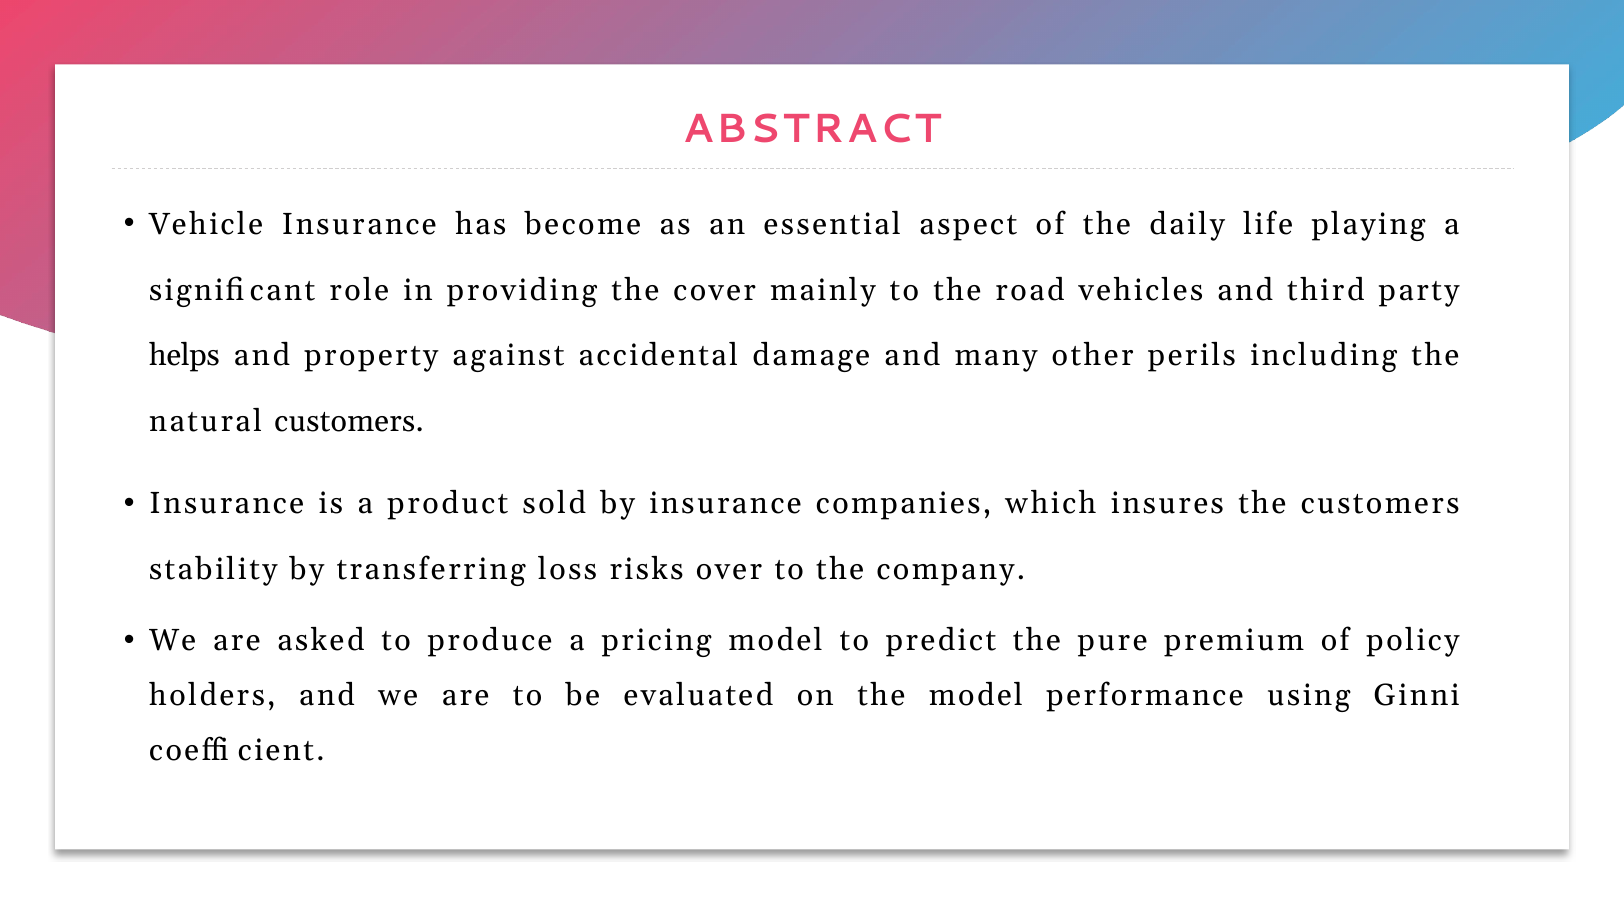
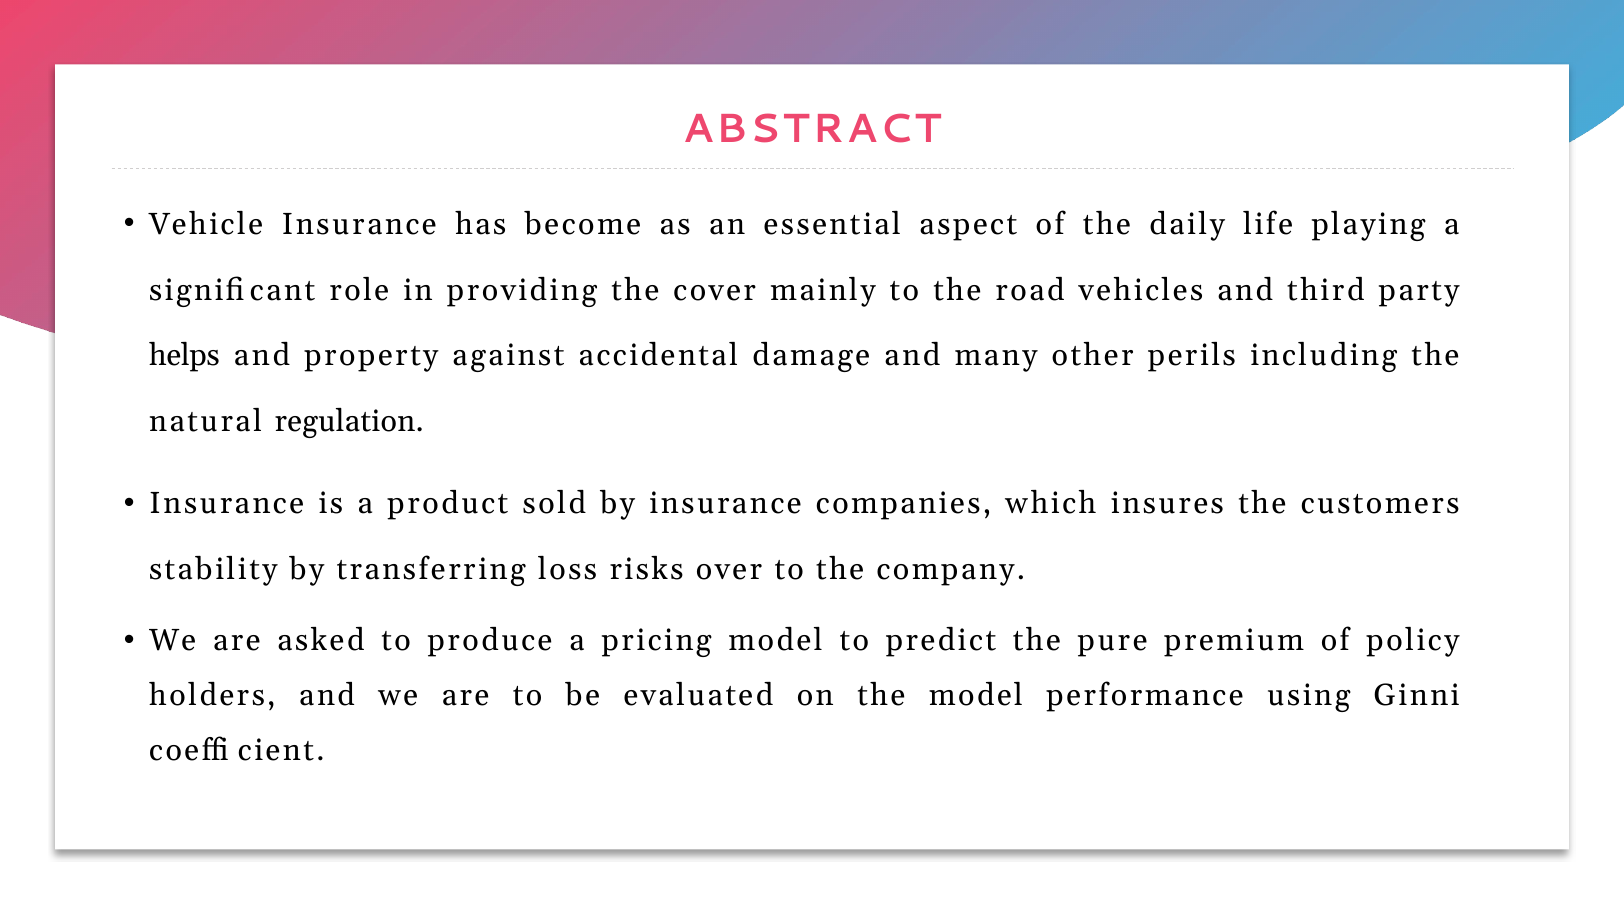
natural customers: customers -> regulation
